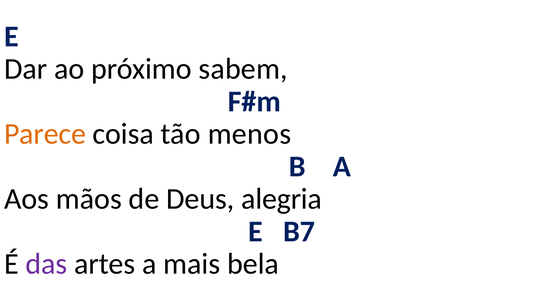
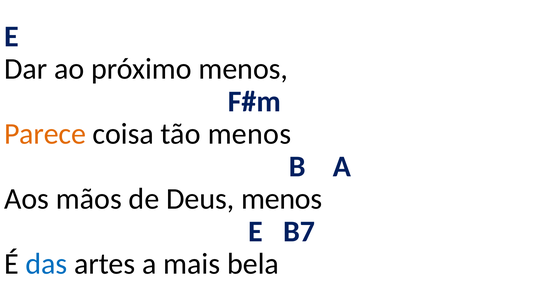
próximo sabem: sabem -> menos
Deus alegria: alegria -> menos
das colour: purple -> blue
